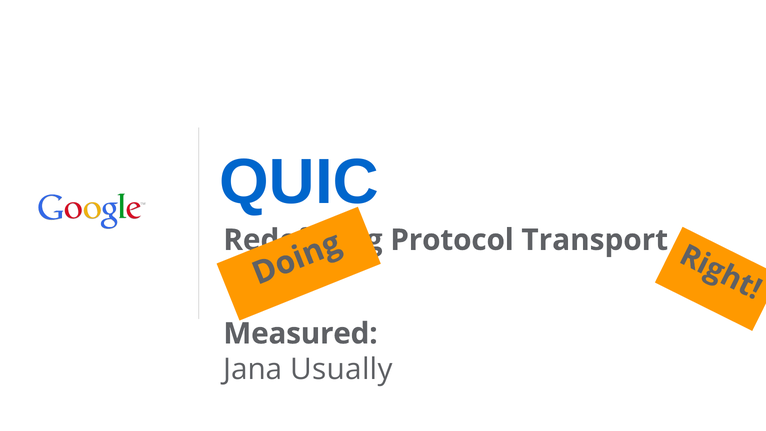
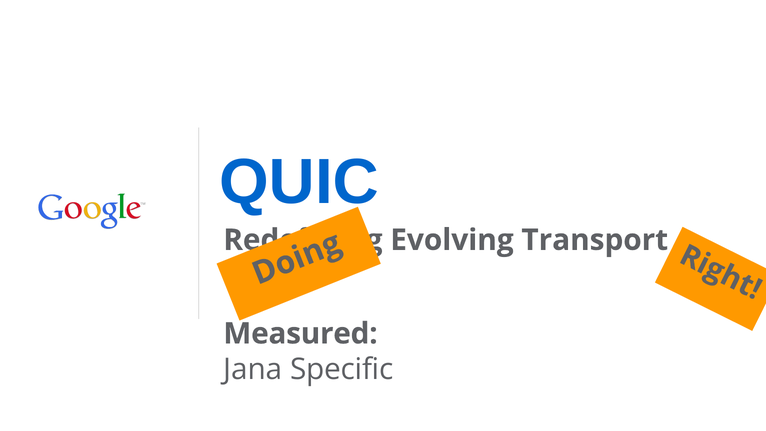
Protocol: Protocol -> Evolving
Usually: Usually -> Specific
